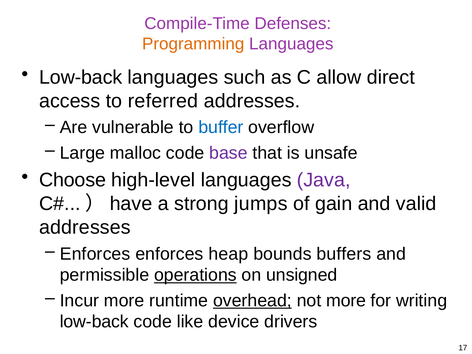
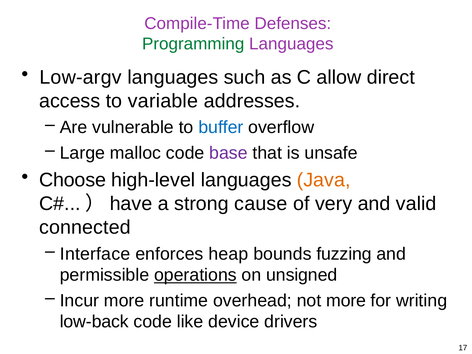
Programming colour: orange -> green
Low-back at (81, 77): Low-back -> Low-argv
referred: referred -> variable
Java colour: purple -> orange
jumps: jumps -> cause
gain: gain -> very
addresses at (85, 227): addresses -> connected
Enforces at (95, 254): Enforces -> Interface
buffers: buffers -> fuzzing
overhead underline: present -> none
